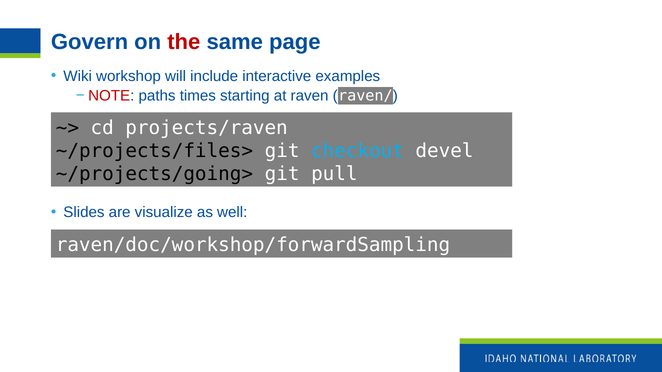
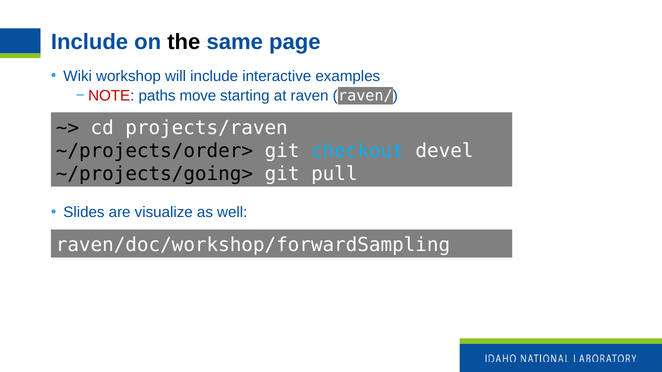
Govern at (90, 42): Govern -> Include
the colour: red -> black
times: times -> move
~/projects/files>: ~/projects/files> -> ~/projects/order>
